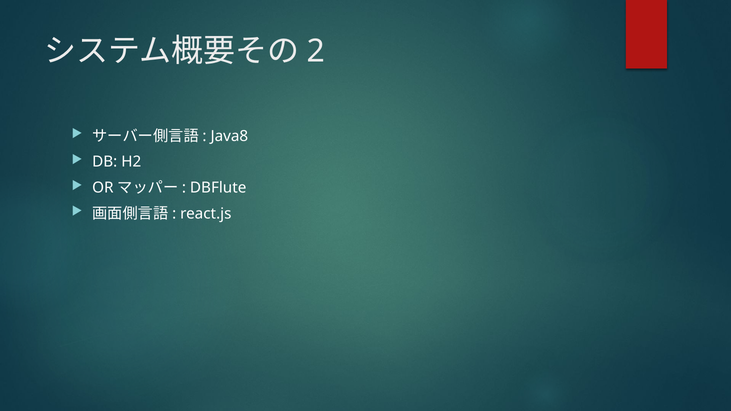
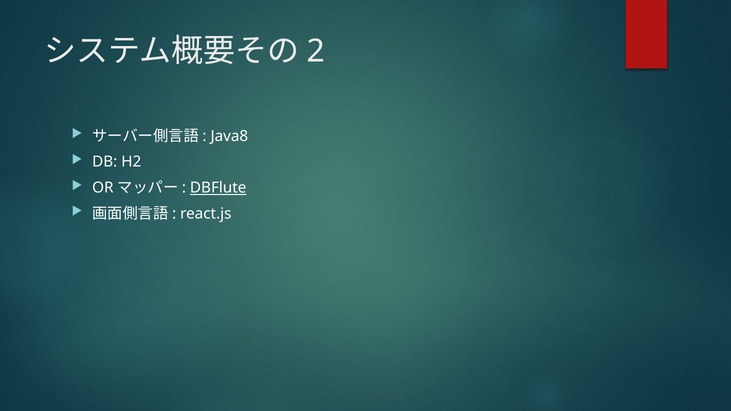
DBFlute underline: none -> present
